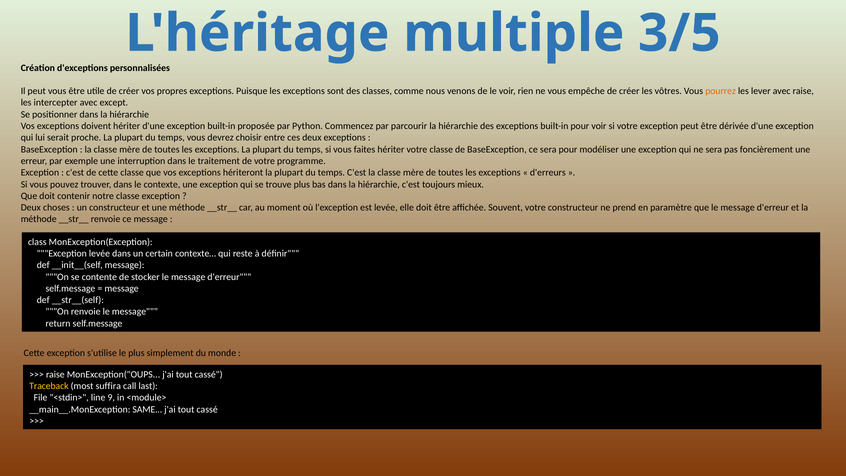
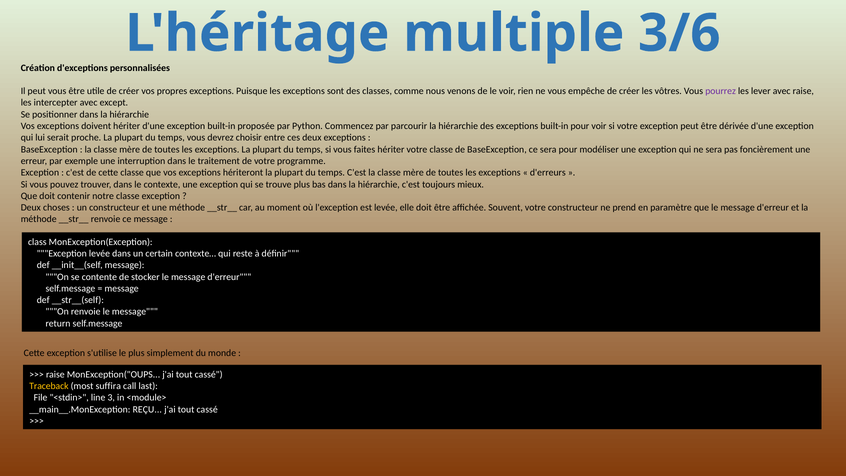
3/5: 3/5 -> 3/6
pourrez colour: orange -> purple
9: 9 -> 3
SAME: SAME -> REÇU
